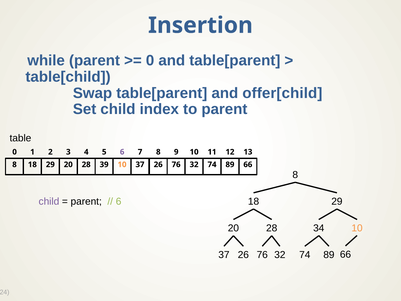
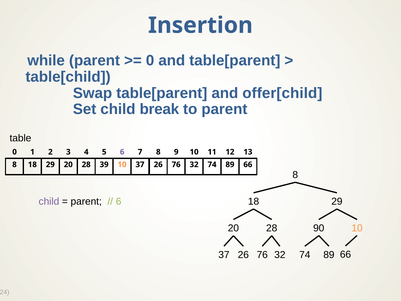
index: index -> break
34: 34 -> 90
